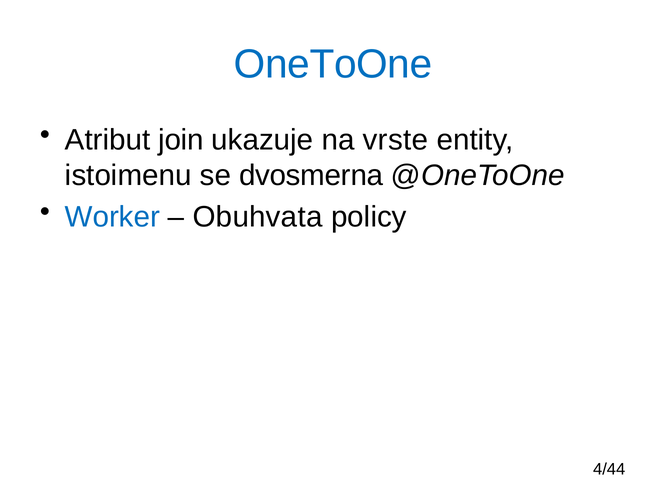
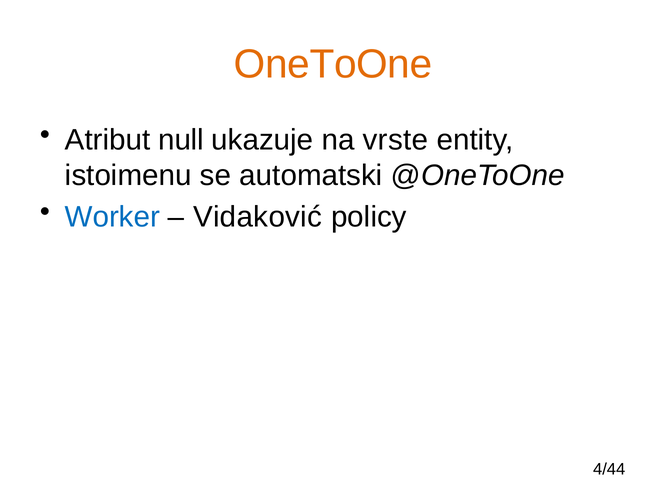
OneToOne colour: blue -> orange
join: join -> null
dvosmerna: dvosmerna -> automatski
Obuhvata: Obuhvata -> Vidaković
